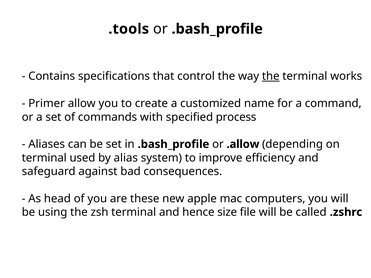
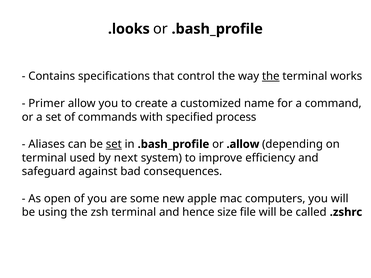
.tools: .tools -> .looks
set at (114, 144) underline: none -> present
alias: alias -> next
head: head -> open
these: these -> some
